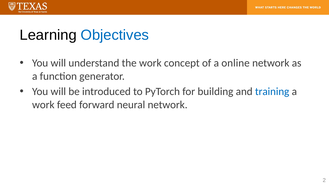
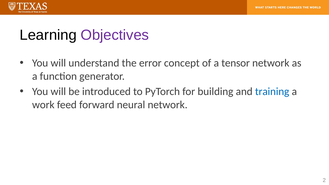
Objectives colour: blue -> purple
the work: work -> error
online: online -> tensor
